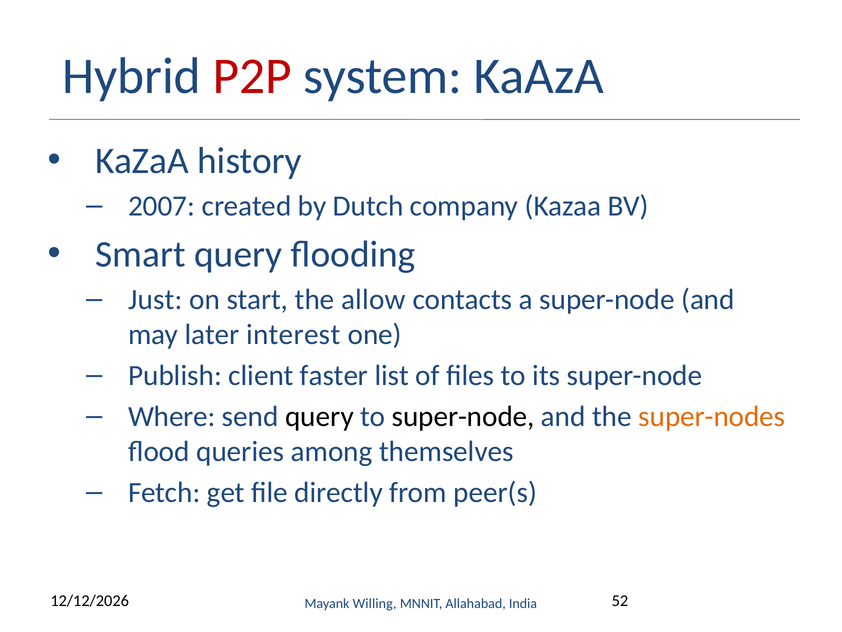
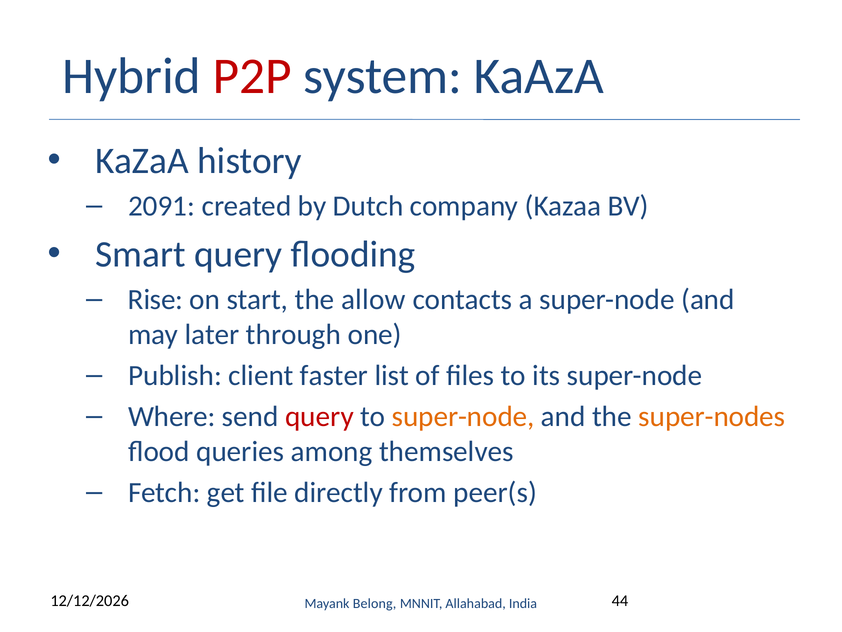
2007: 2007 -> 2091
Just: Just -> Rise
interest: interest -> through
query at (319, 416) colour: black -> red
super-node at (463, 416) colour: black -> orange
52: 52 -> 44
Willing: Willing -> Belong
